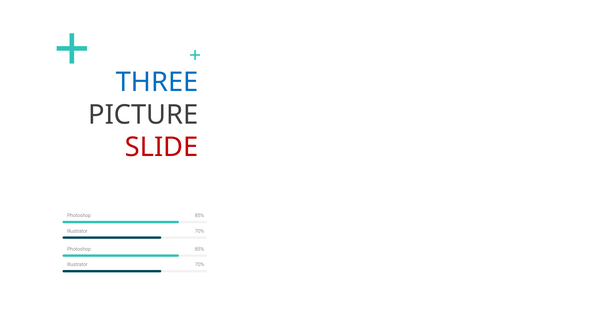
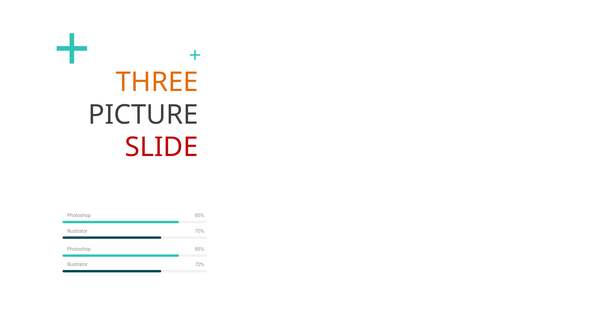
THREE colour: blue -> orange
